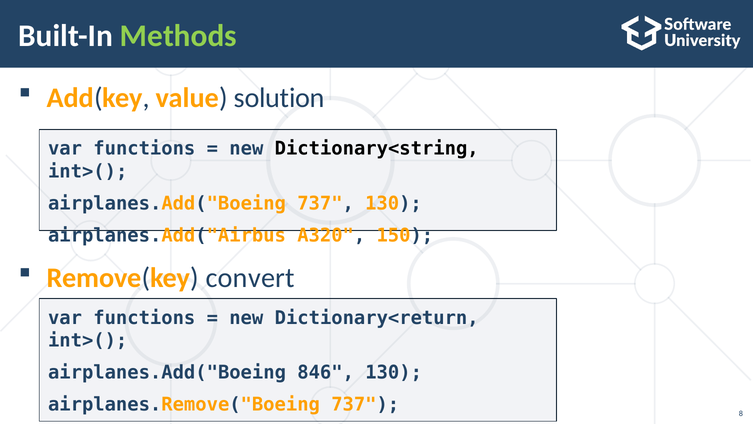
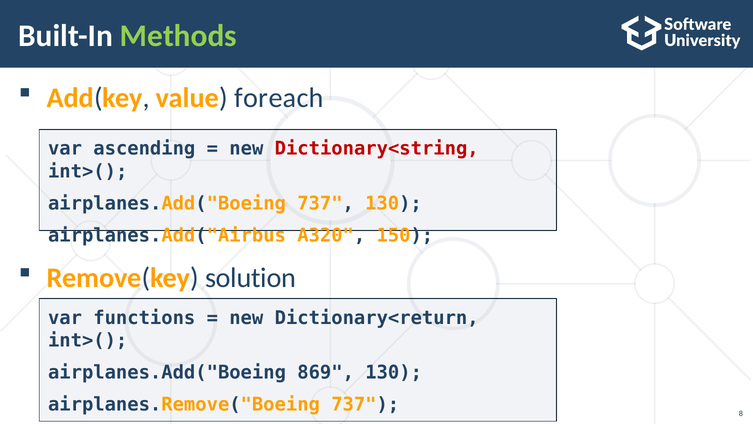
solution: solution -> foreach
functions at (144, 149): functions -> ascending
Dictionary<string colour: black -> red
convert: convert -> solution
846: 846 -> 869
